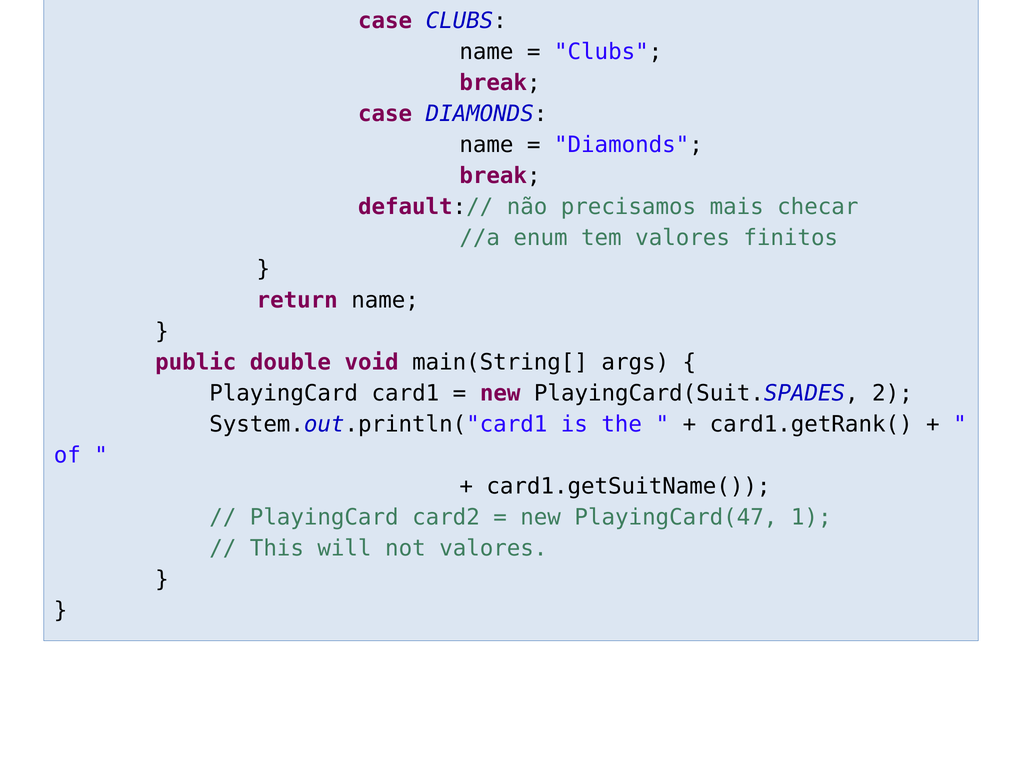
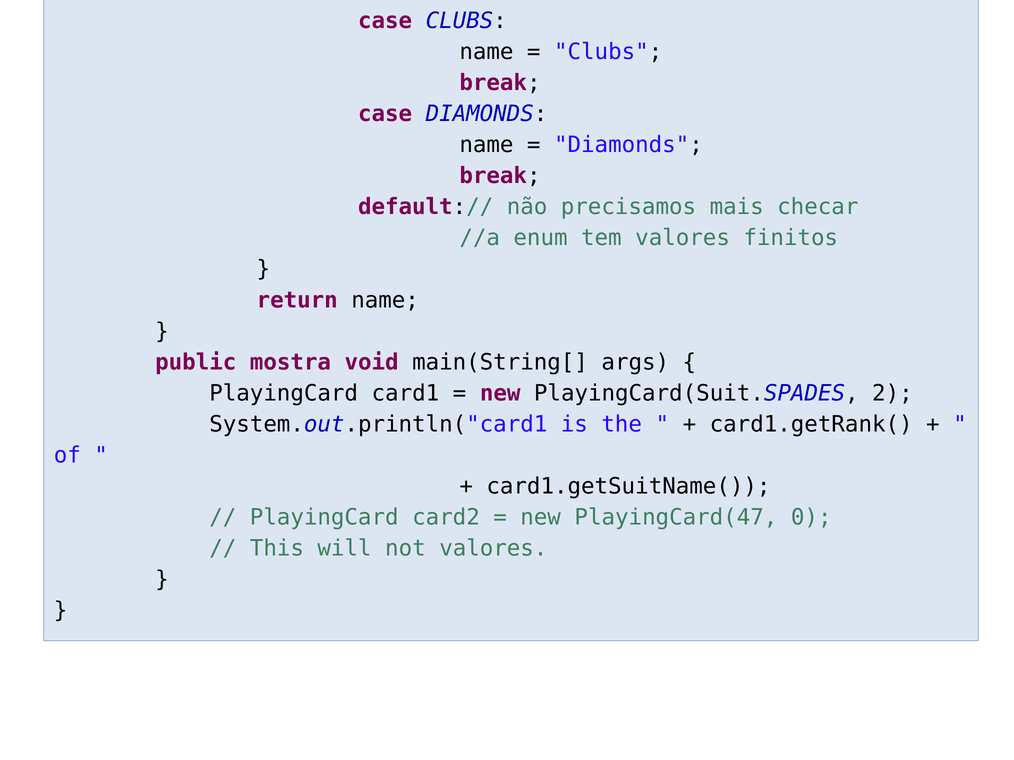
double: double -> mostra
1: 1 -> 0
